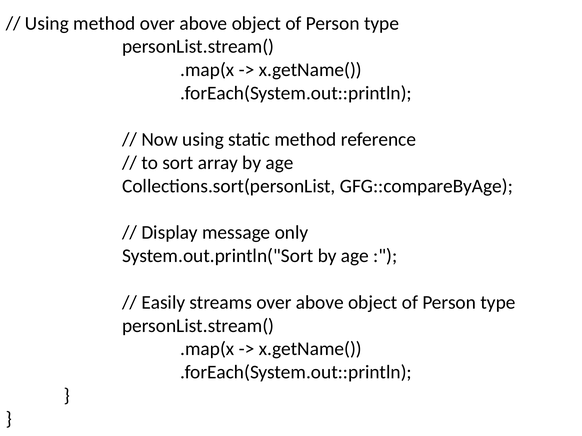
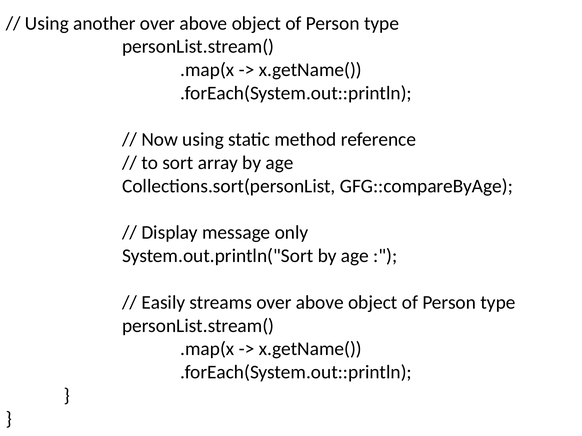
Using method: method -> another
